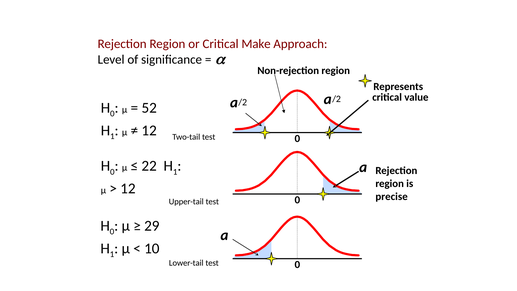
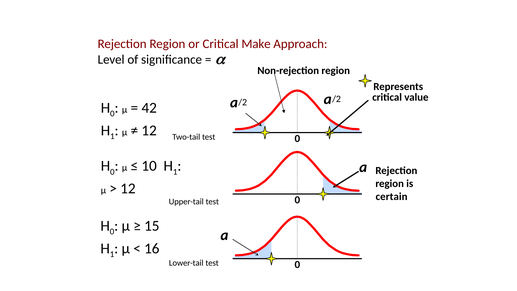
52: 52 -> 42
22: 22 -> 10
precise: precise -> certain
29: 29 -> 15
10: 10 -> 16
